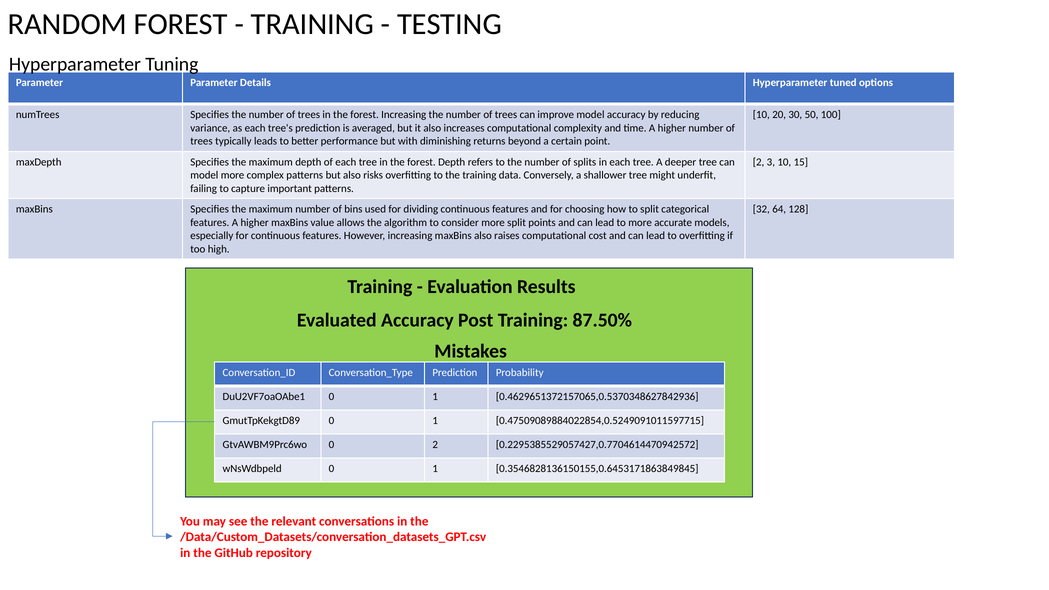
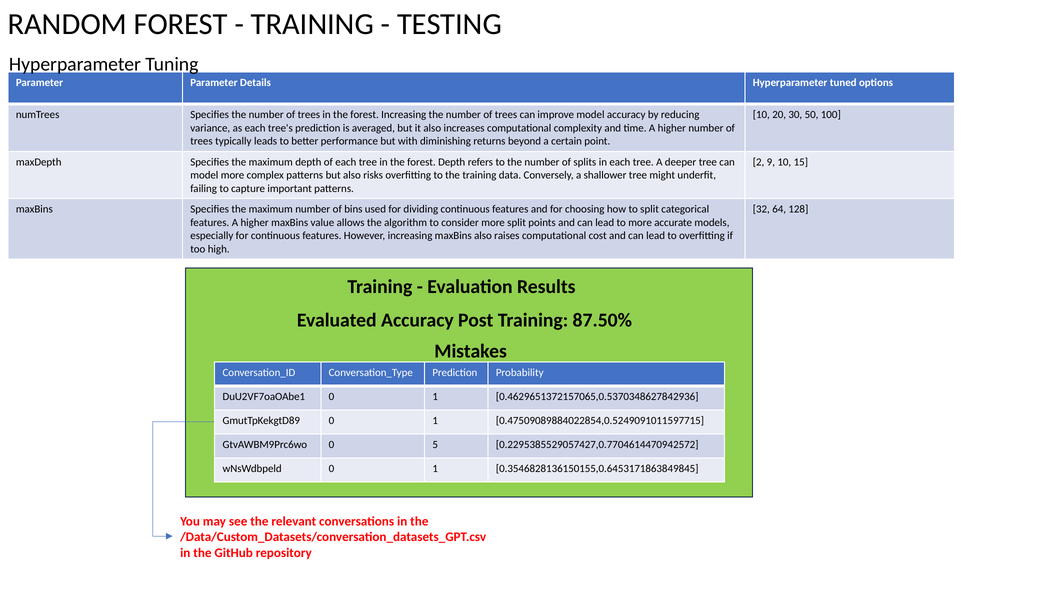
3: 3 -> 9
0 2: 2 -> 5
